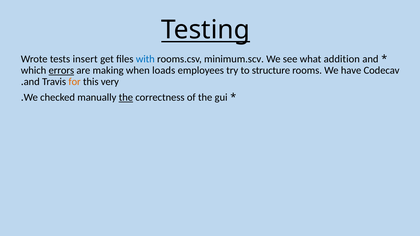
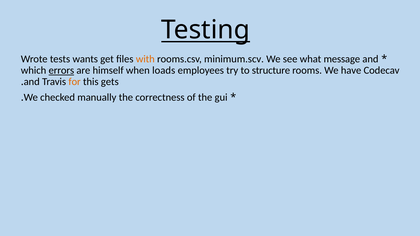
insert: insert -> wants
with colour: blue -> orange
addition: addition -> message
making: making -> himself
very: very -> gets
the at (126, 97) underline: present -> none
